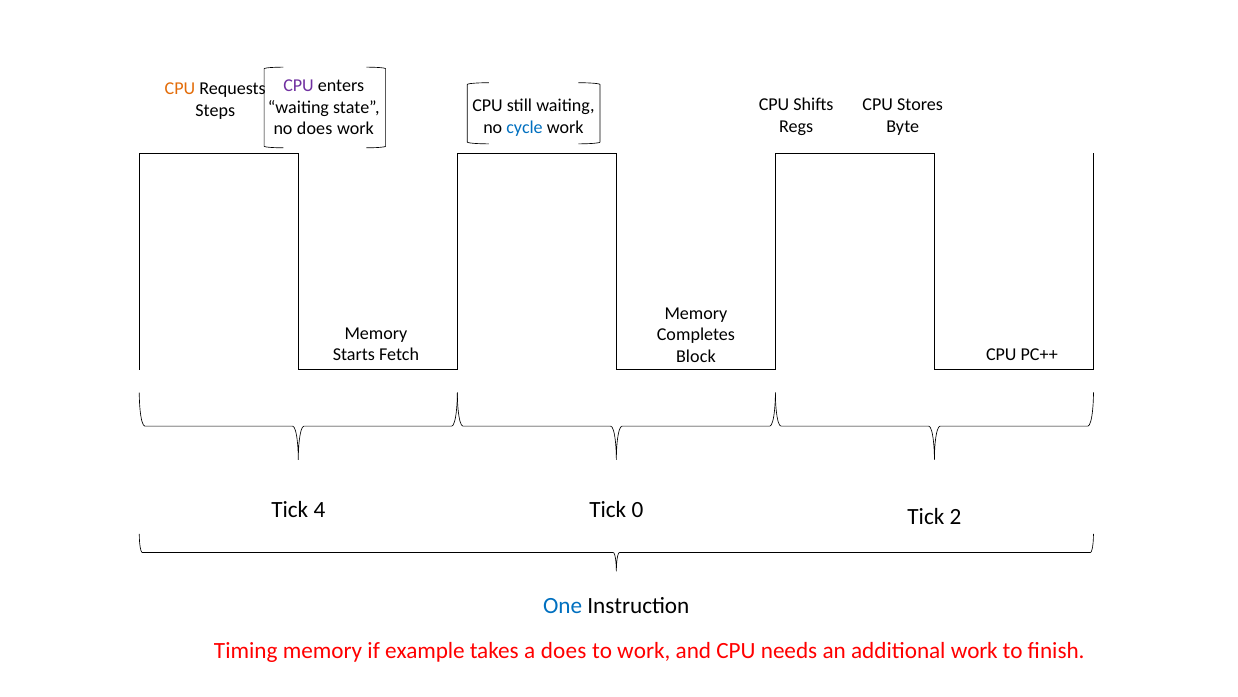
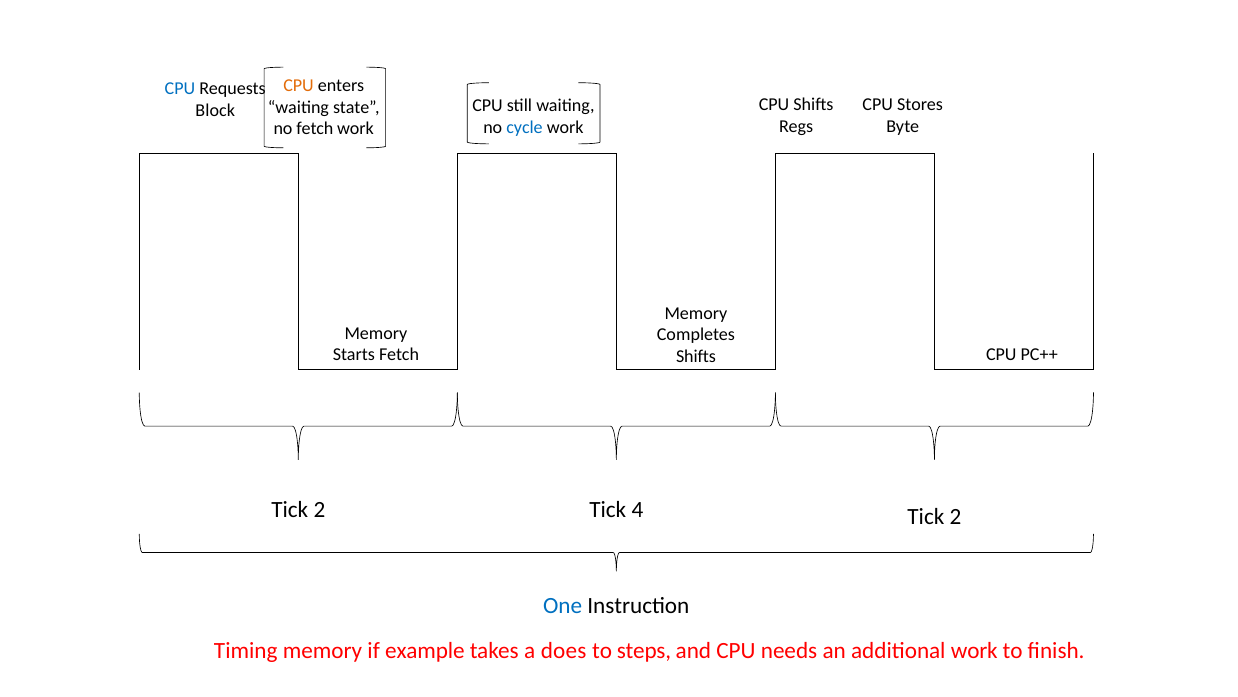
CPU at (299, 85) colour: purple -> orange
CPU at (180, 89) colour: orange -> blue
Steps: Steps -> Block
no does: does -> fetch
Block at (696, 356): Block -> Shifts
4 at (319, 509): 4 -> 2
0: 0 -> 4
to work: work -> steps
